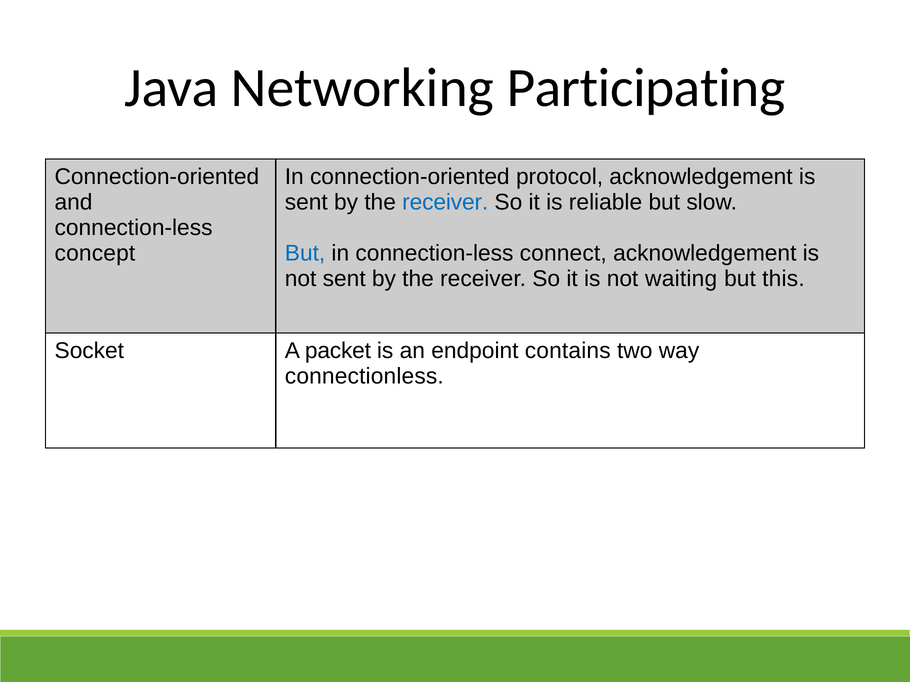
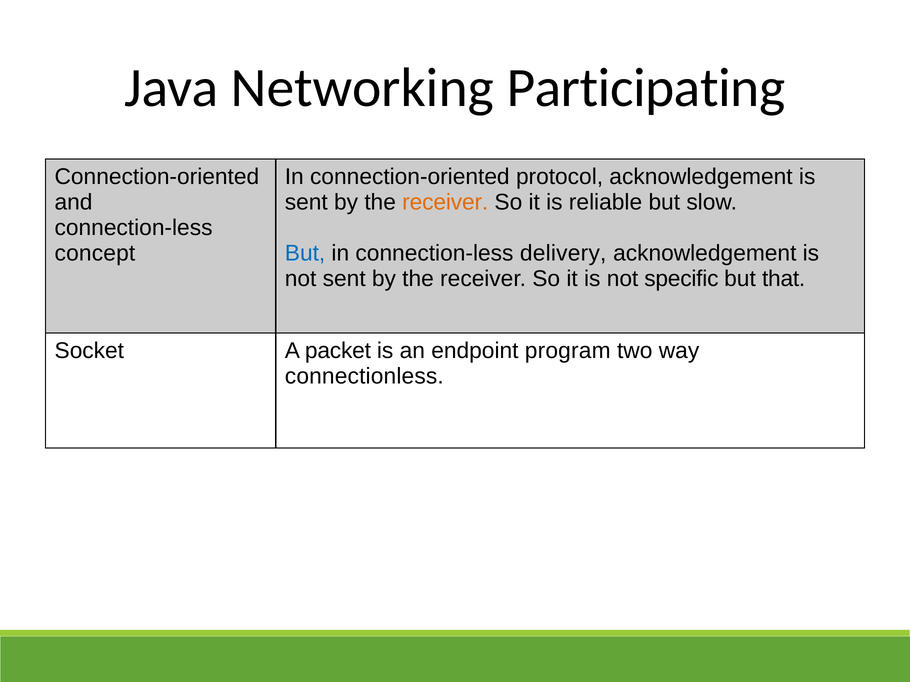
receiver at (445, 202) colour: blue -> orange
connect: connect -> delivery
waiting: waiting -> specific
this: this -> that
contains: contains -> program
